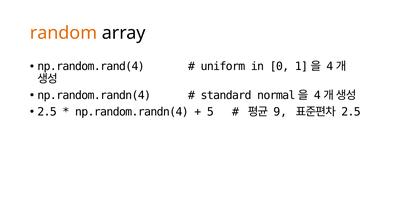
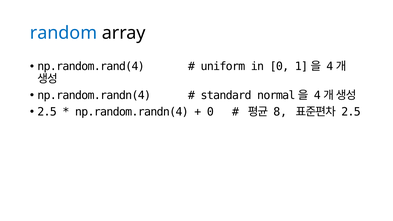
random colour: orange -> blue
5 at (210, 112): 5 -> 0
9: 9 -> 8
